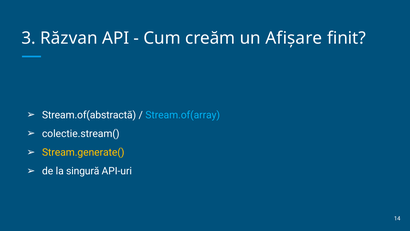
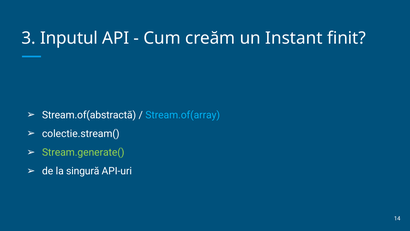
Răzvan: Răzvan -> Inputul
Afișare: Afișare -> Instant
Stream.generate( colour: yellow -> light green
